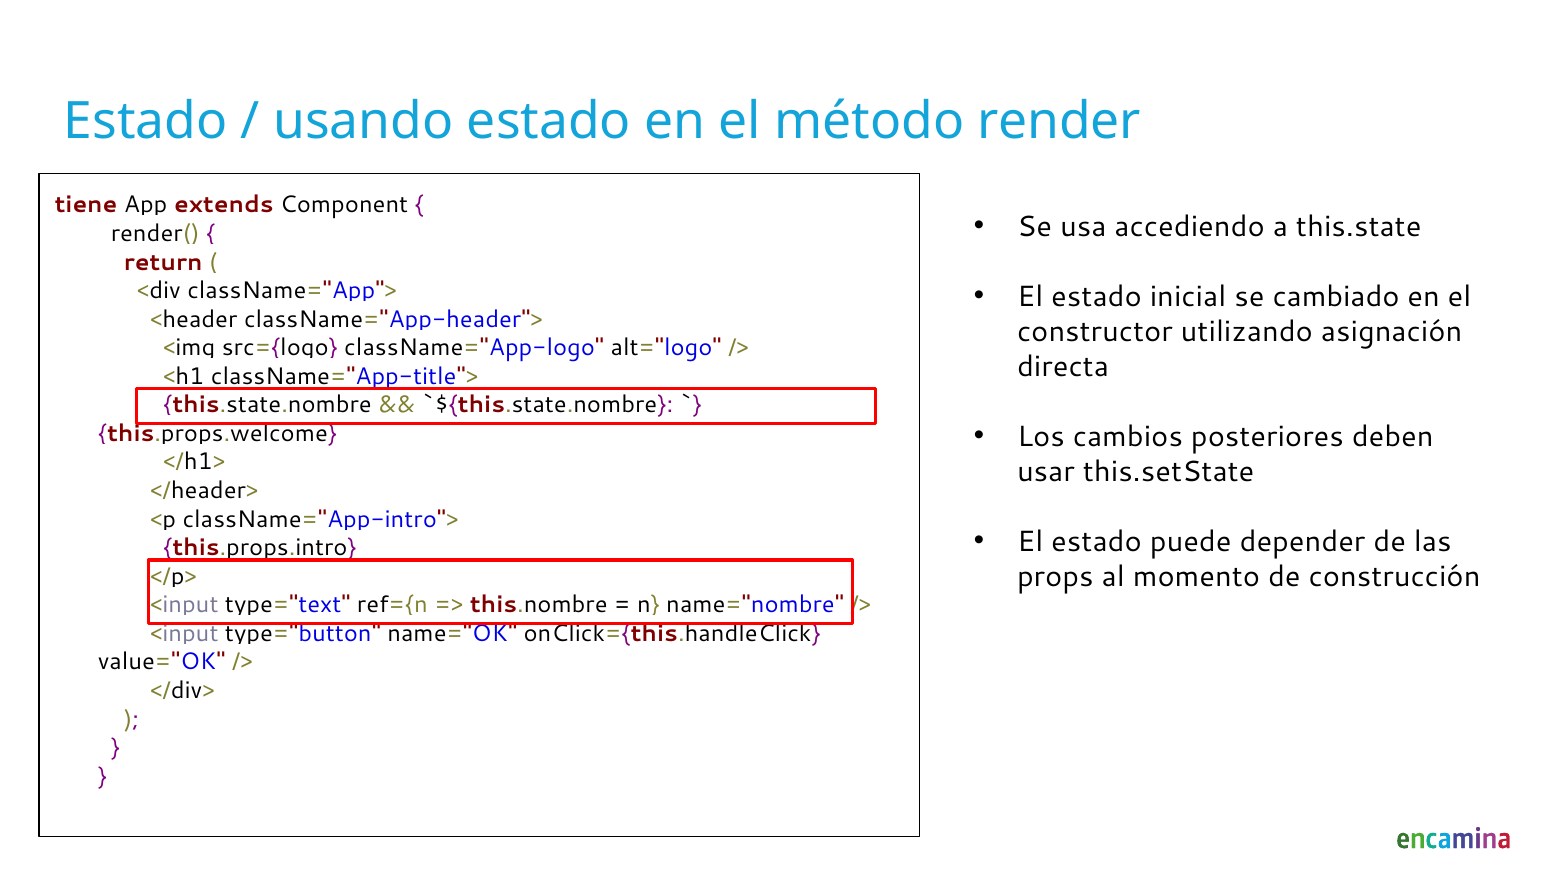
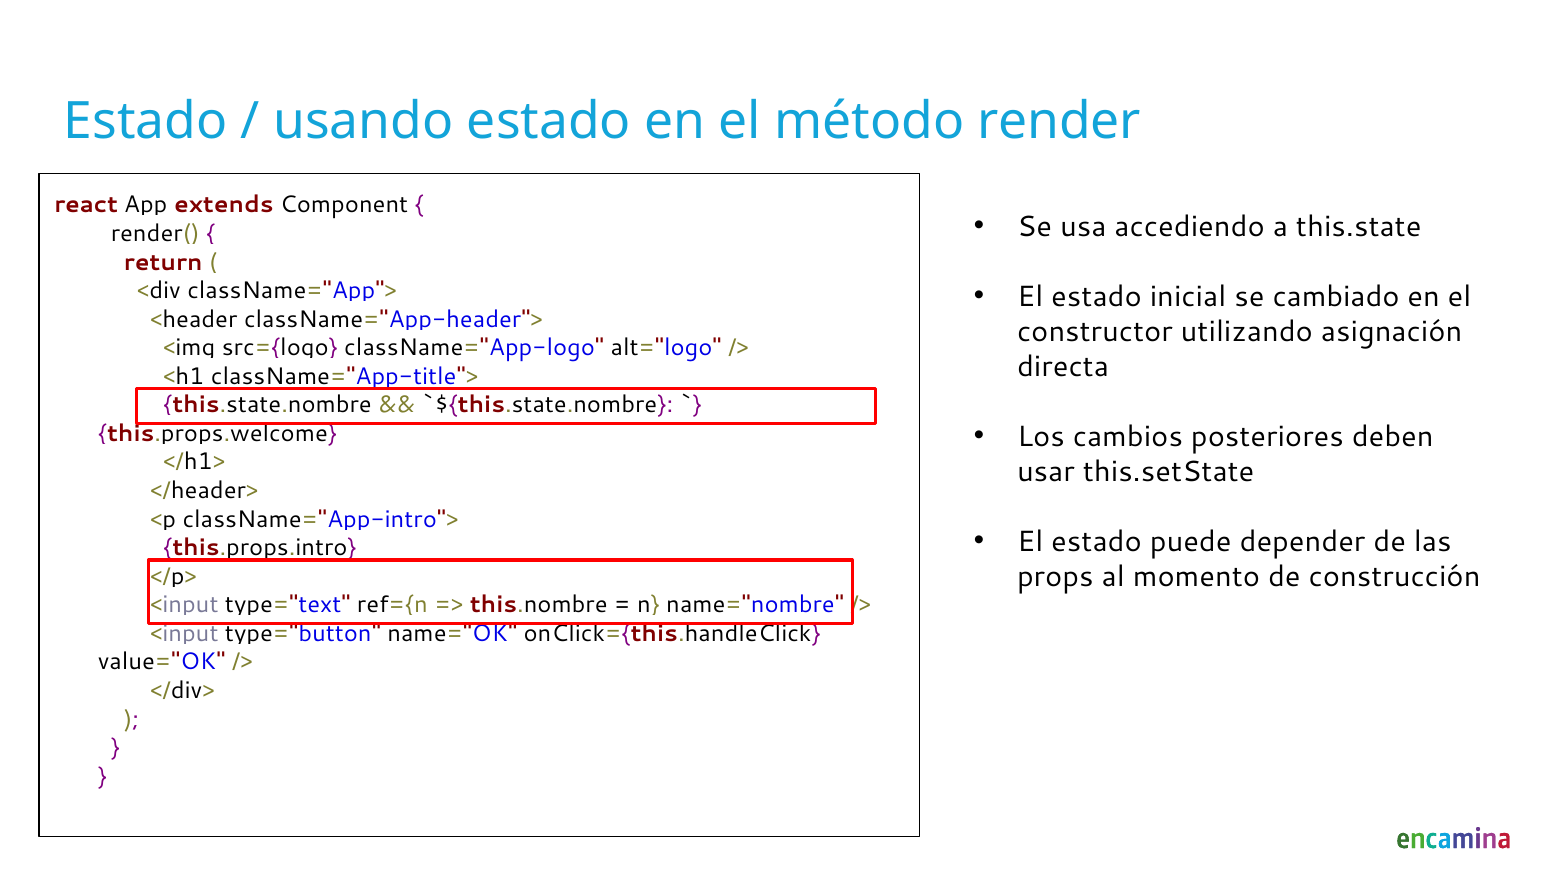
tiene: tiene -> react
